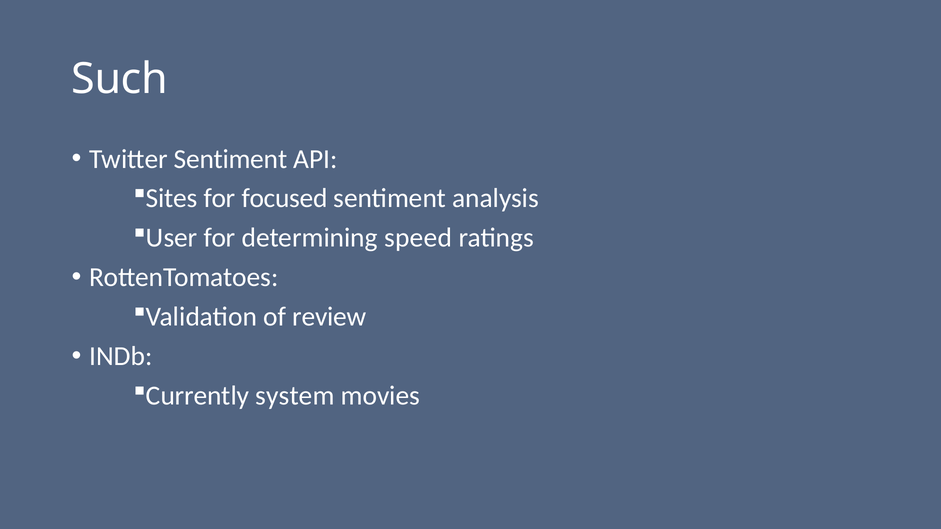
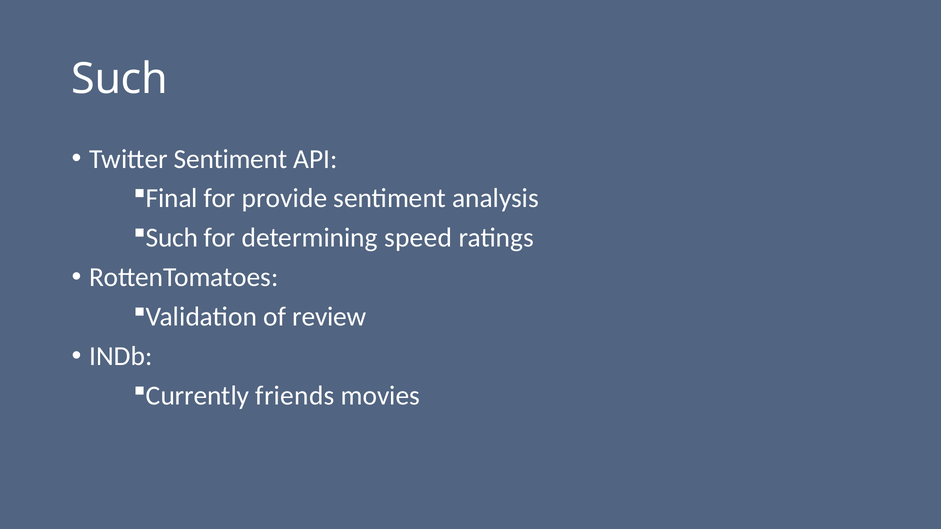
Sites: Sites -> Final
focused: focused -> provide
User at (172, 238): User -> Such
system: system -> friends
